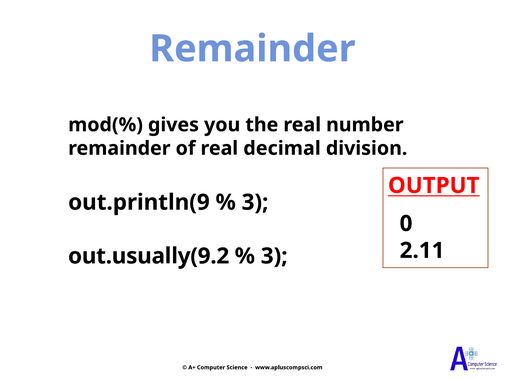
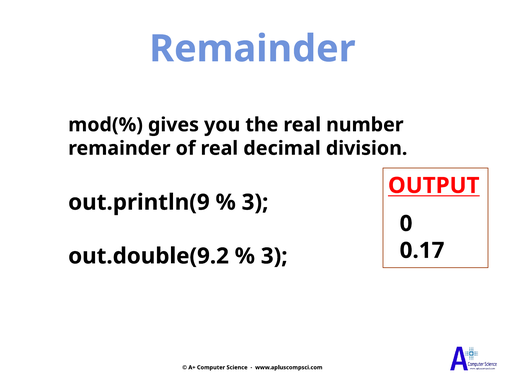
2.11: 2.11 -> 0.17
out.usually(9.2: out.usually(9.2 -> out.double(9.2
